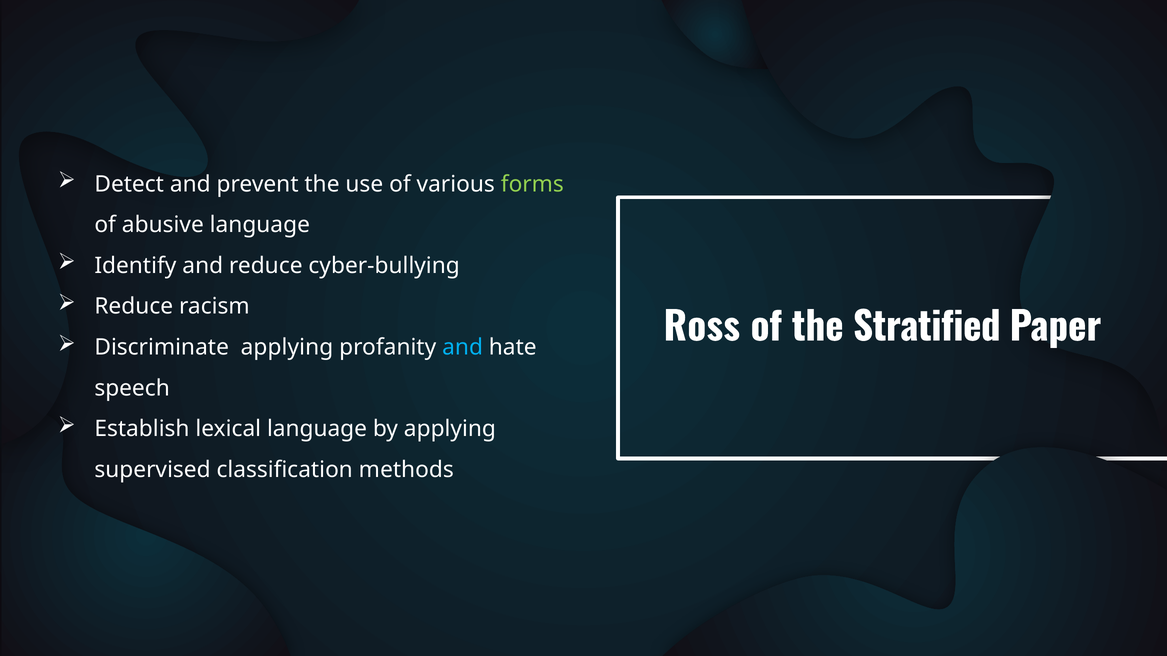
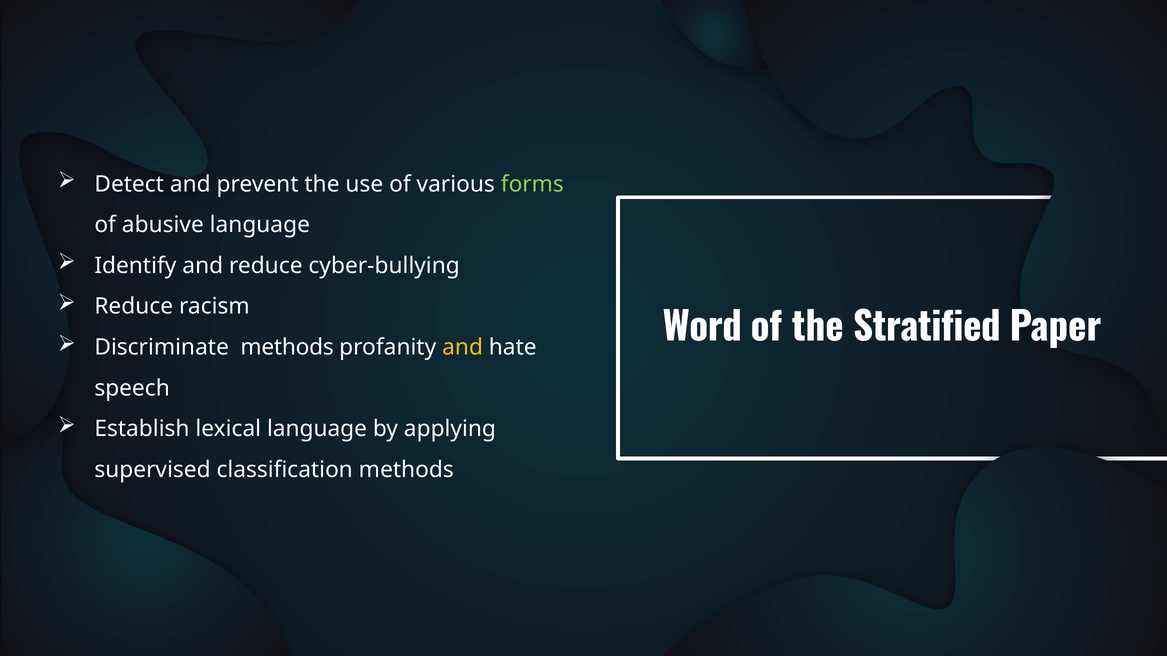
Ross: Ross -> Word
Discriminate applying: applying -> methods
and at (463, 348) colour: light blue -> yellow
